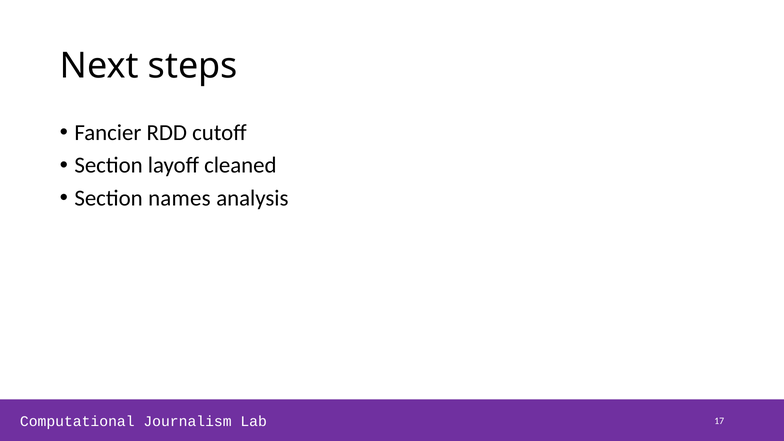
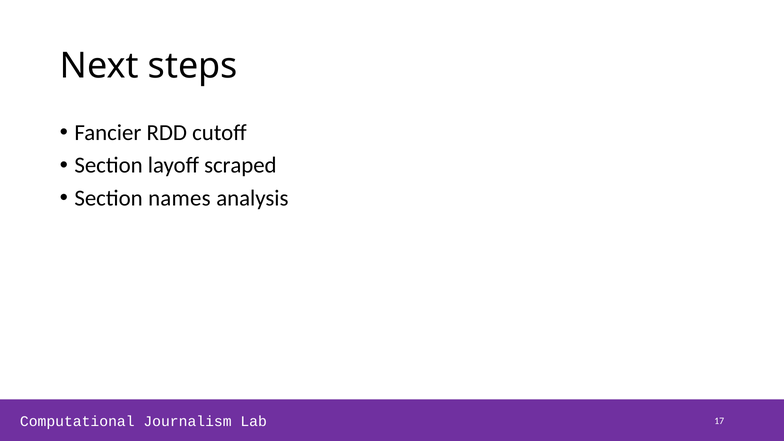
cleaned: cleaned -> scraped
